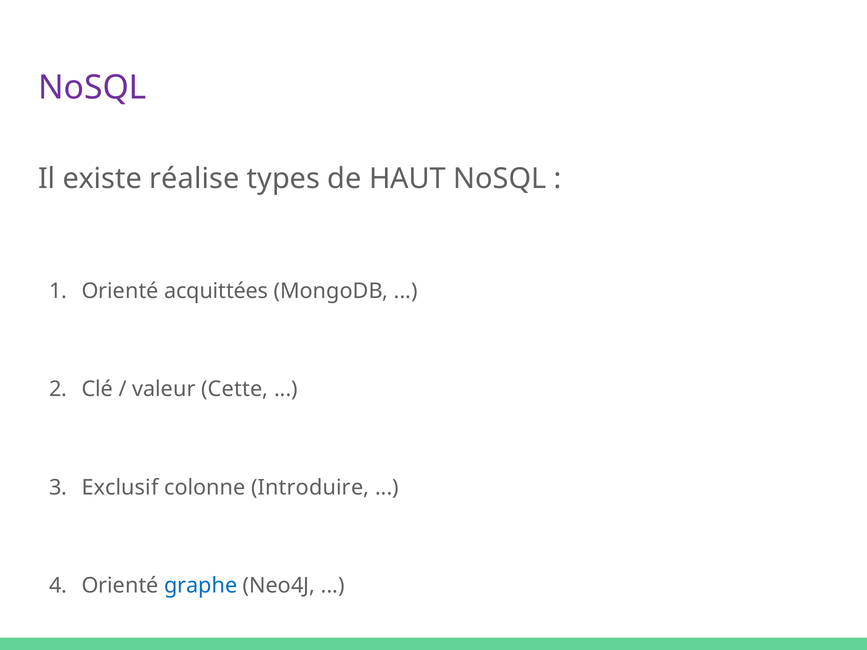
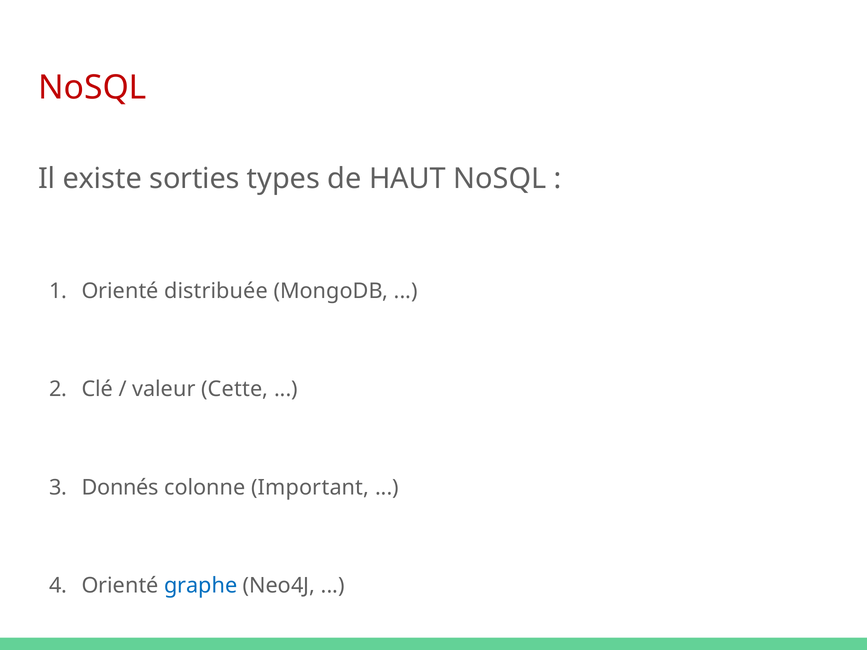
NoSQL at (92, 88) colour: purple -> red
réalise: réalise -> sorties
acquittées: acquittées -> distribuée
Exclusif: Exclusif -> Donnés
Introduire: Introduire -> Important
